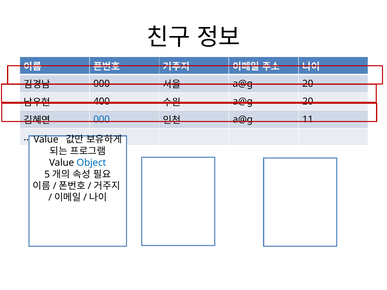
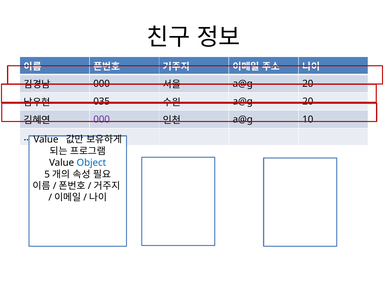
400: 400 -> 035
000 at (102, 119) colour: blue -> purple
11: 11 -> 10
